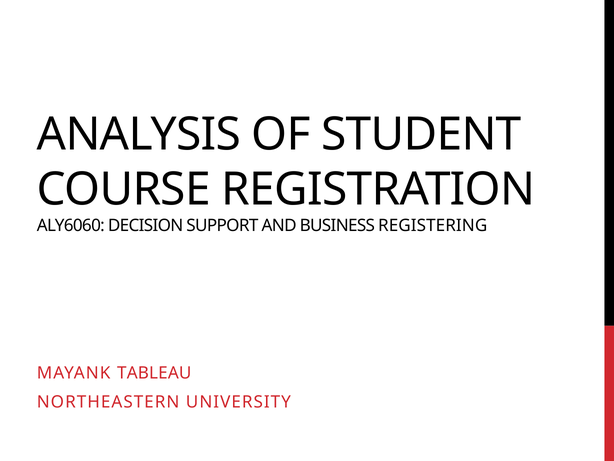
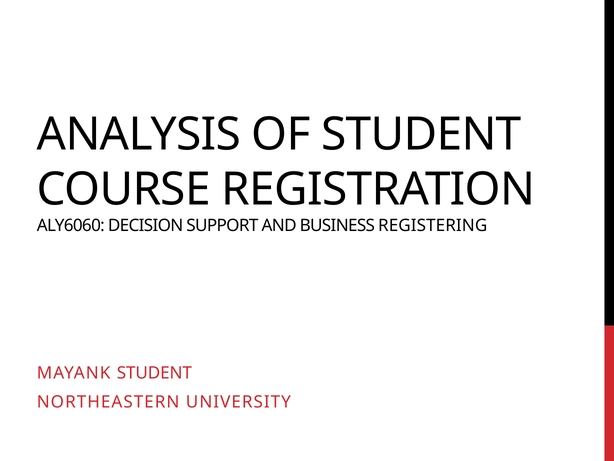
MAYANK TABLEAU: TABLEAU -> STUDENT
